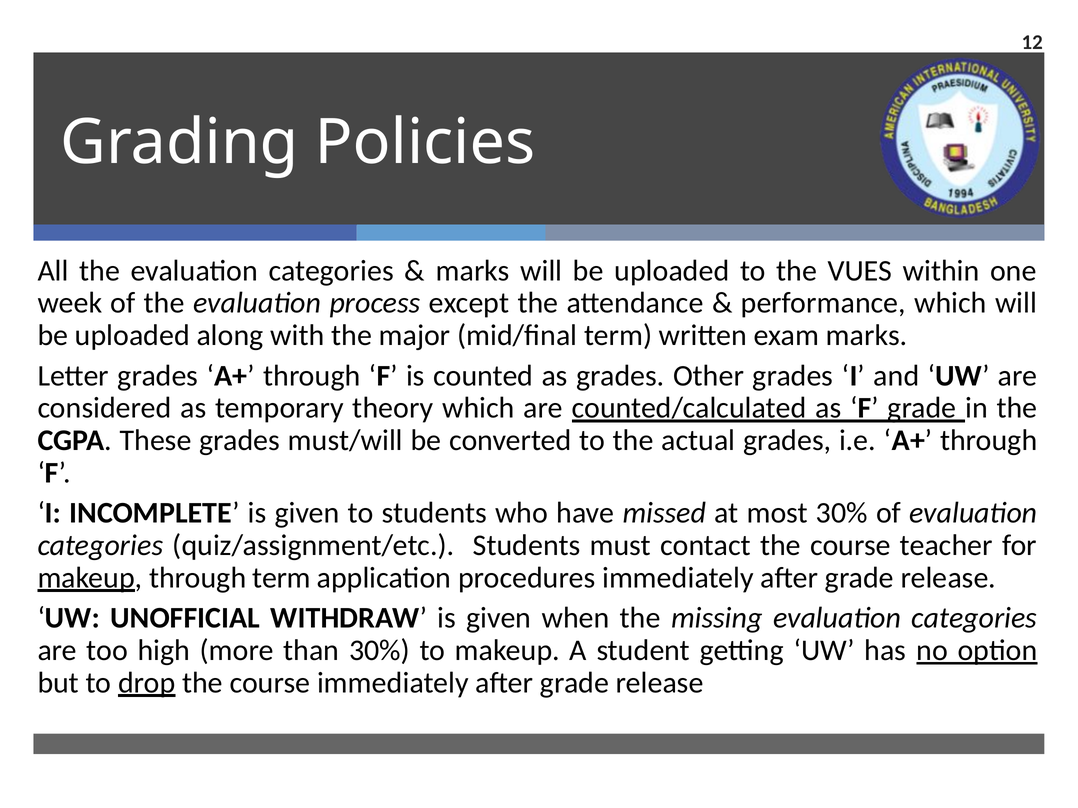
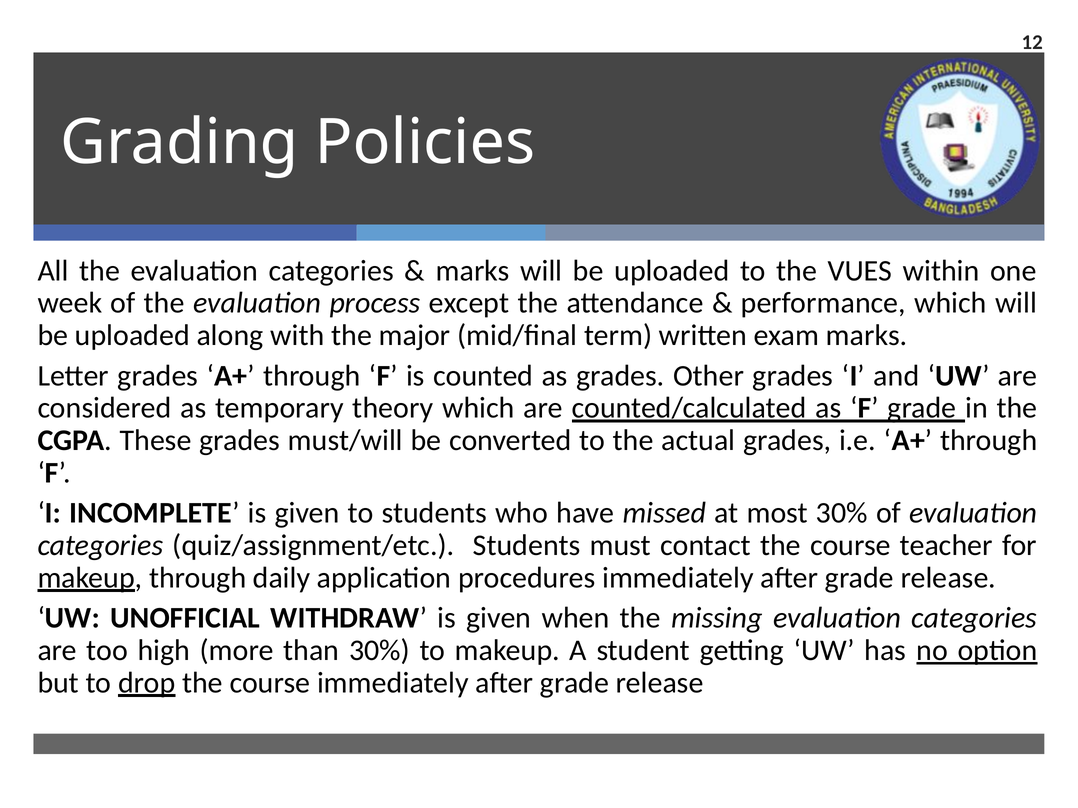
through term: term -> daily
